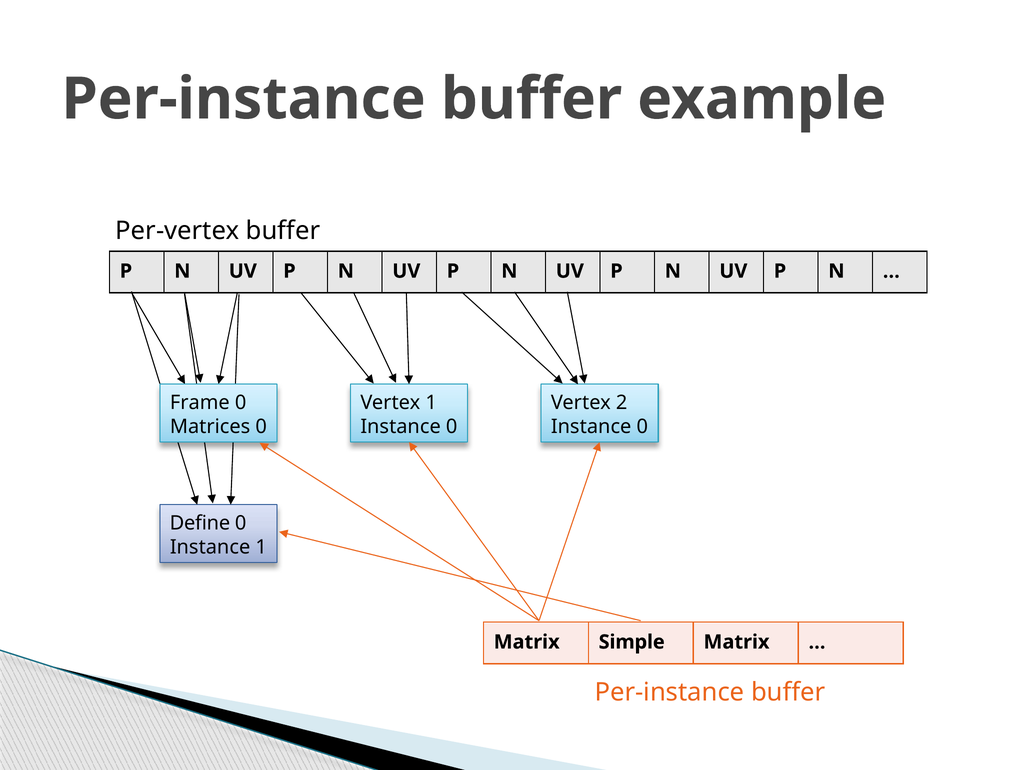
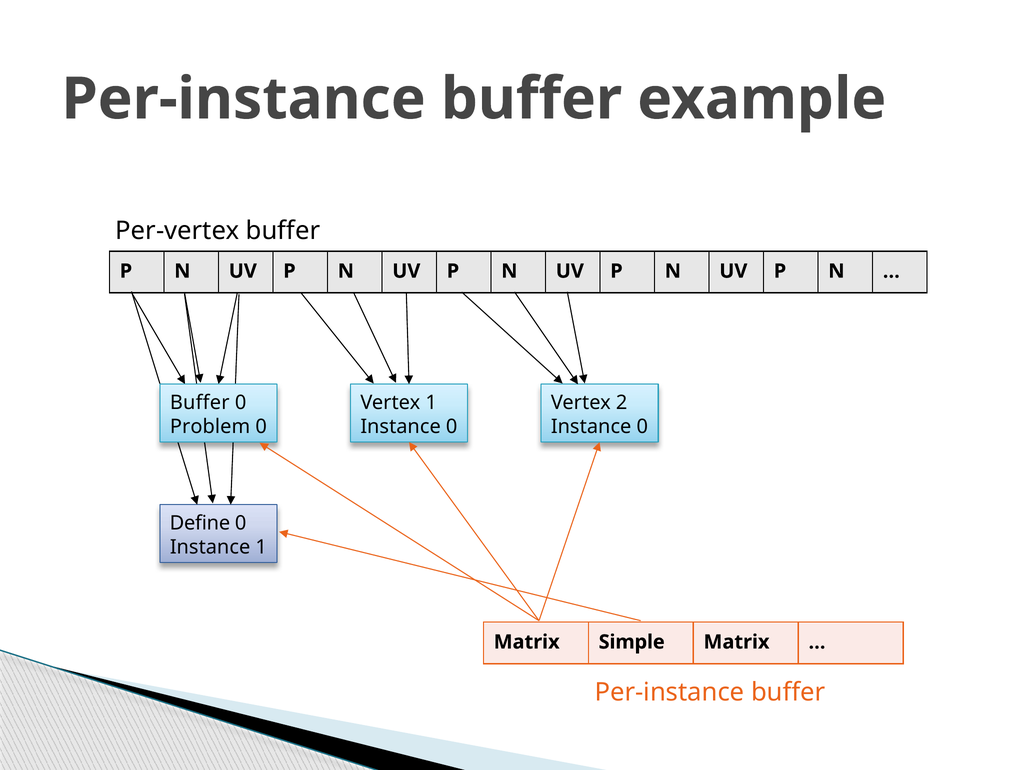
Frame at (200, 403): Frame -> Buffer
Matrices: Matrices -> Problem
